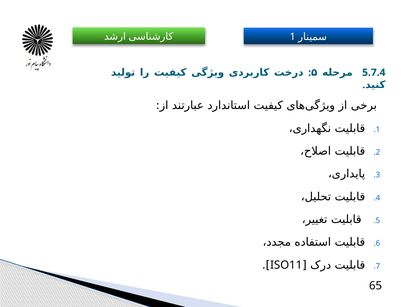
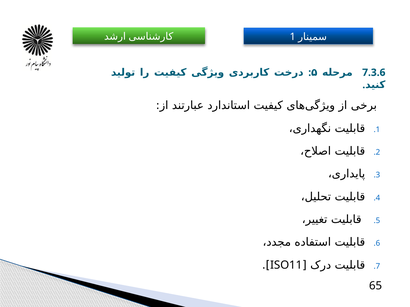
5.7.4: 5.7.4 -> 7.3.6
